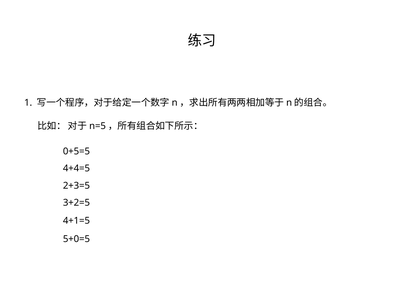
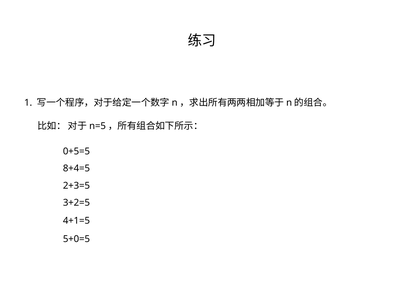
4+4=5: 4+4=5 -> 8+4=5
